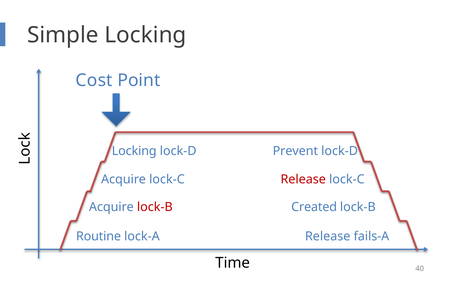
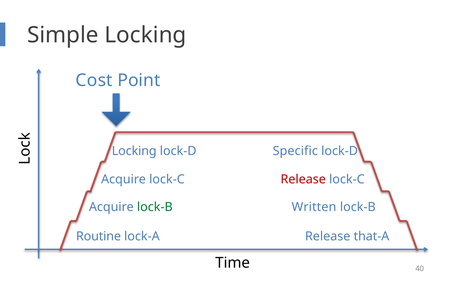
Prevent: Prevent -> Specific
lock-B at (155, 207) colour: red -> green
Created: Created -> Written
fails-A: fails-A -> that-A
